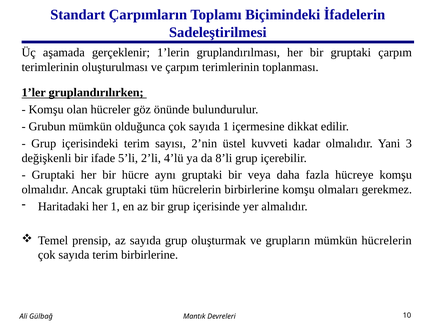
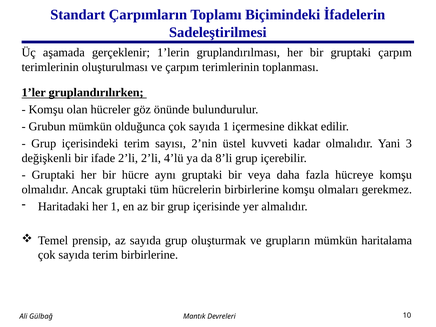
ifade 5’li: 5’li -> 2’li
mümkün hücrelerin: hücrelerin -> haritalama
